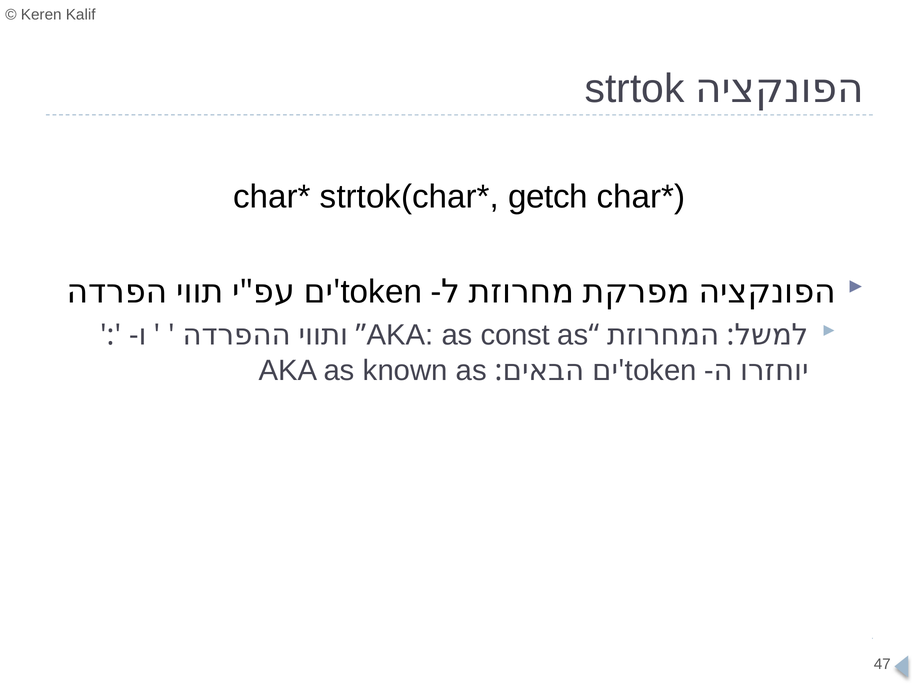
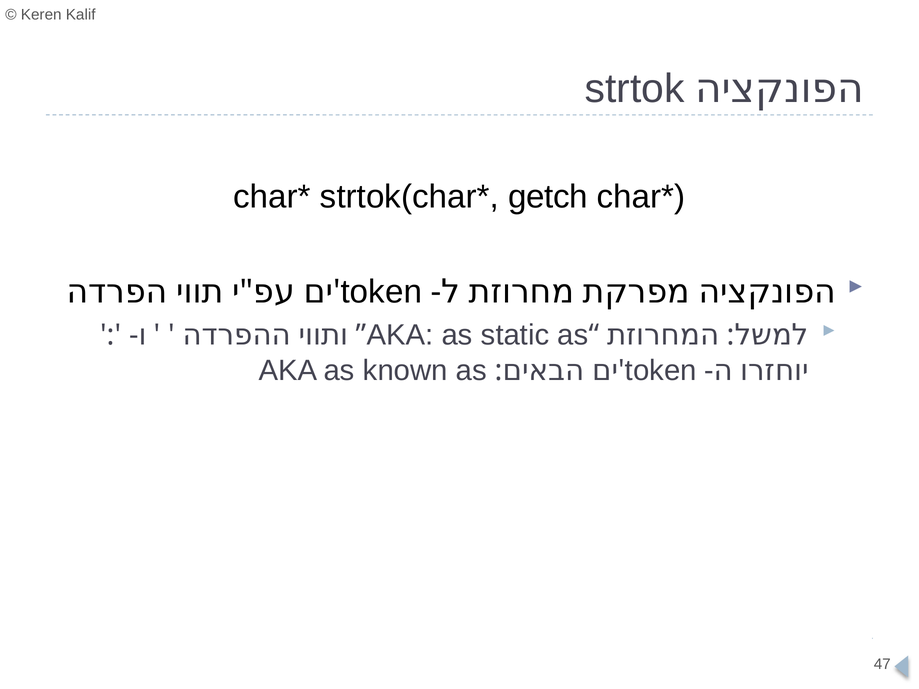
const: const -> static
